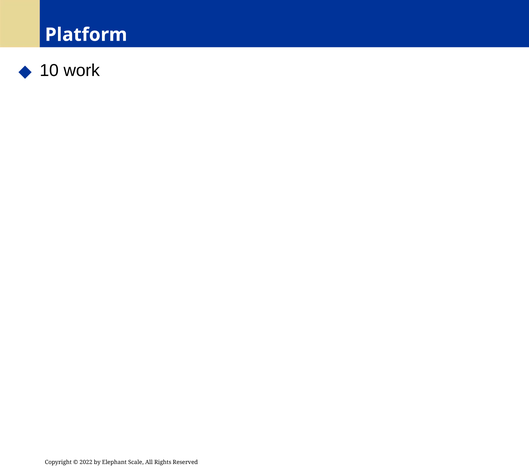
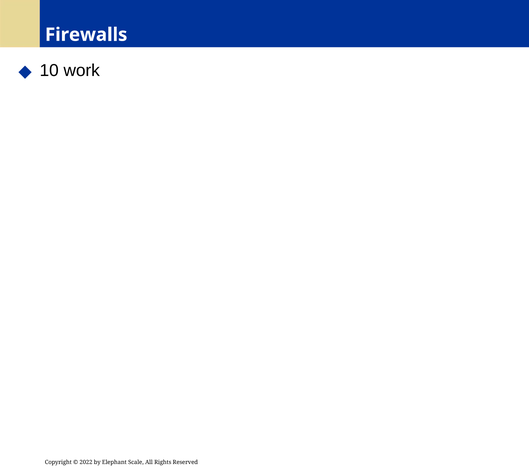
Platform: Platform -> Firewalls
